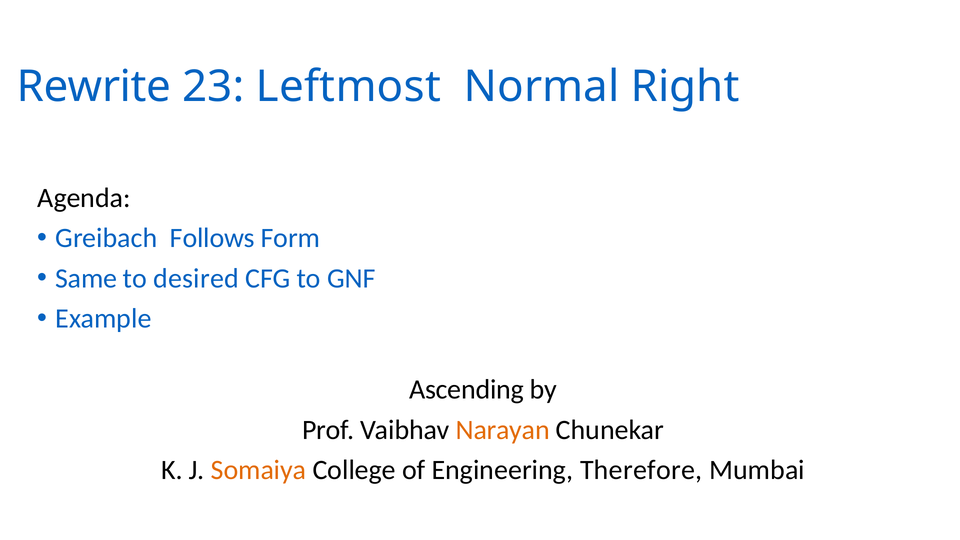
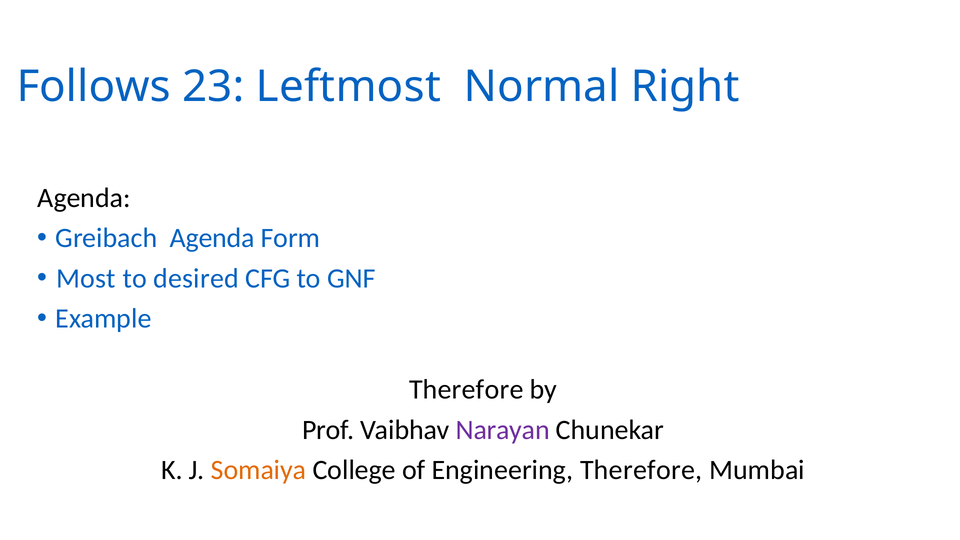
Rewrite: Rewrite -> Follows
Greibach Follows: Follows -> Agenda
Same: Same -> Most
Ascending at (466, 390): Ascending -> Therefore
Narayan colour: orange -> purple
